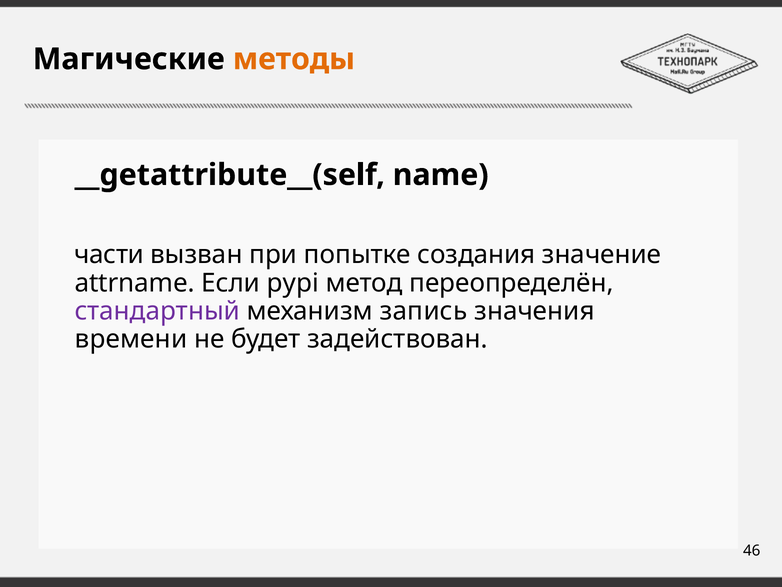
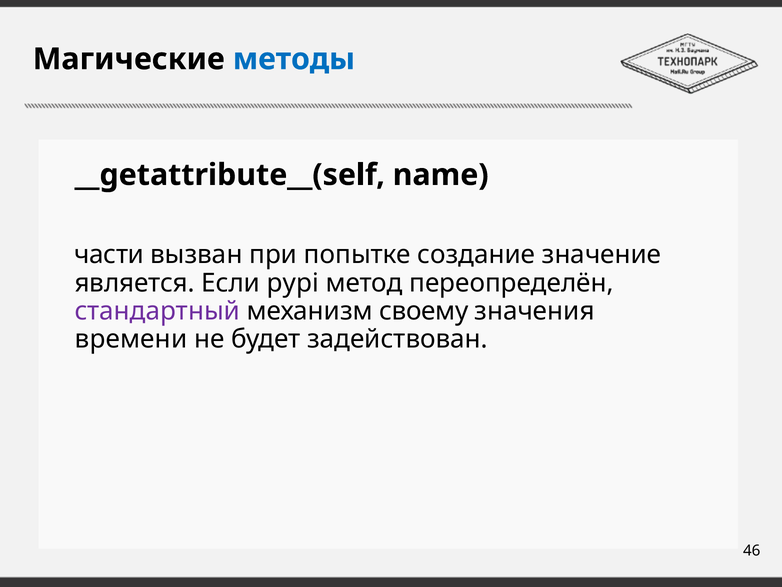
методы colour: orange -> blue
создания: создания -> создание
attrname: attrname -> является
запись: запись -> своему
